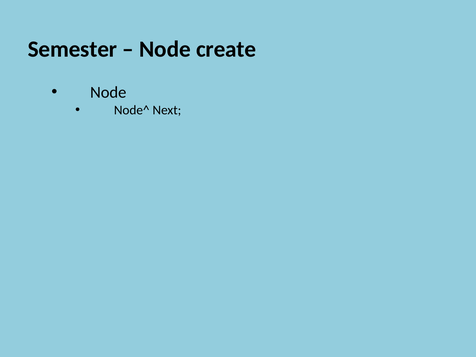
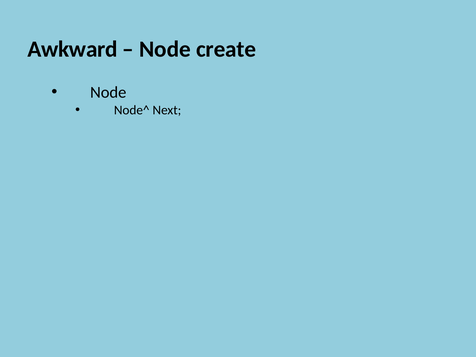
Semester: Semester -> Awkward
